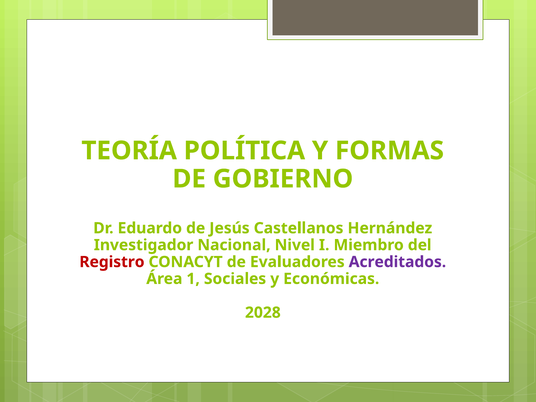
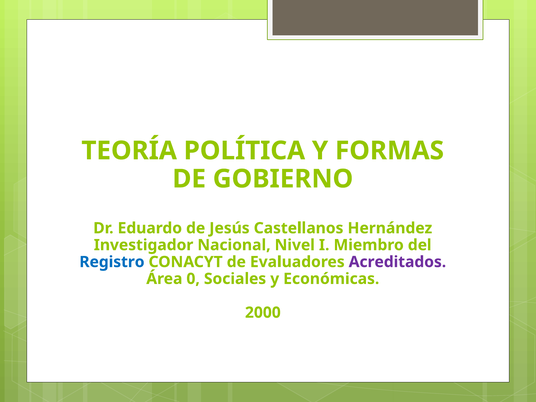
Registro colour: red -> blue
1: 1 -> 0
2028: 2028 -> 2000
